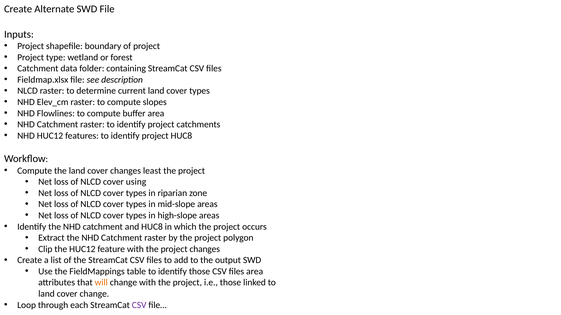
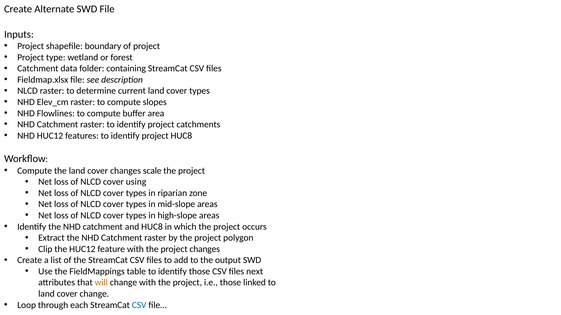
least: least -> scale
files area: area -> next
CSV at (139, 306) colour: purple -> blue
